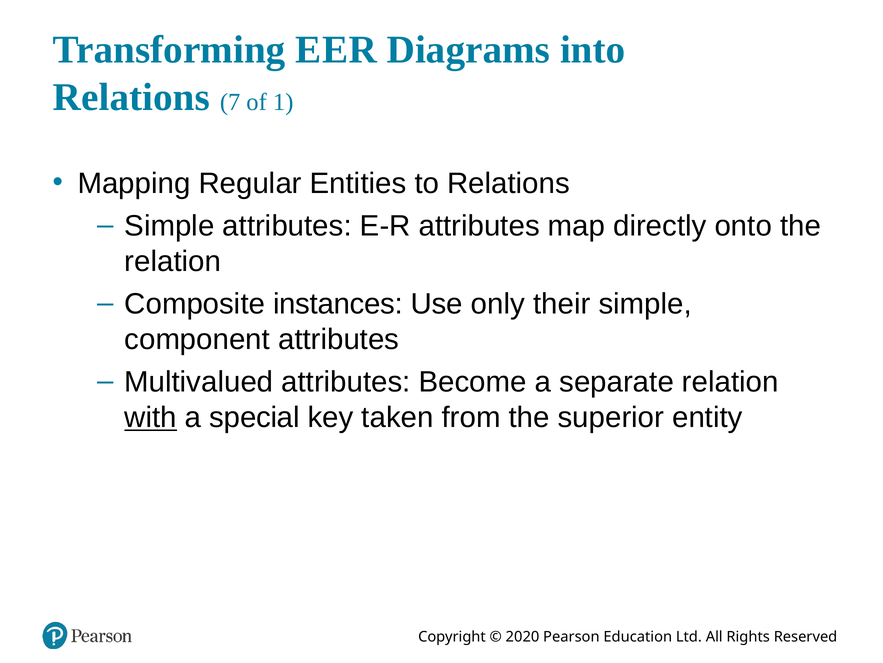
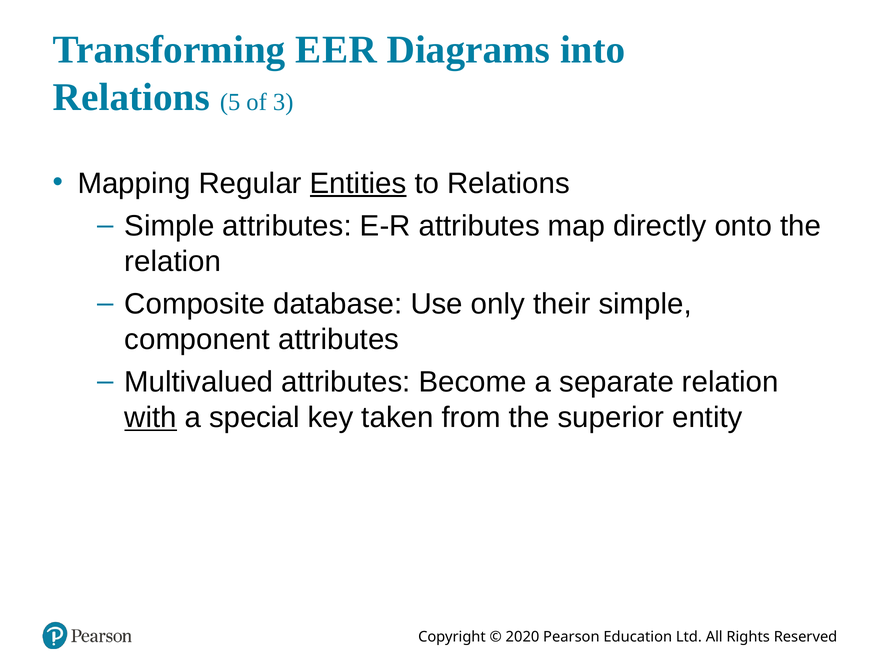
7: 7 -> 5
1: 1 -> 3
Entities underline: none -> present
instances: instances -> database
